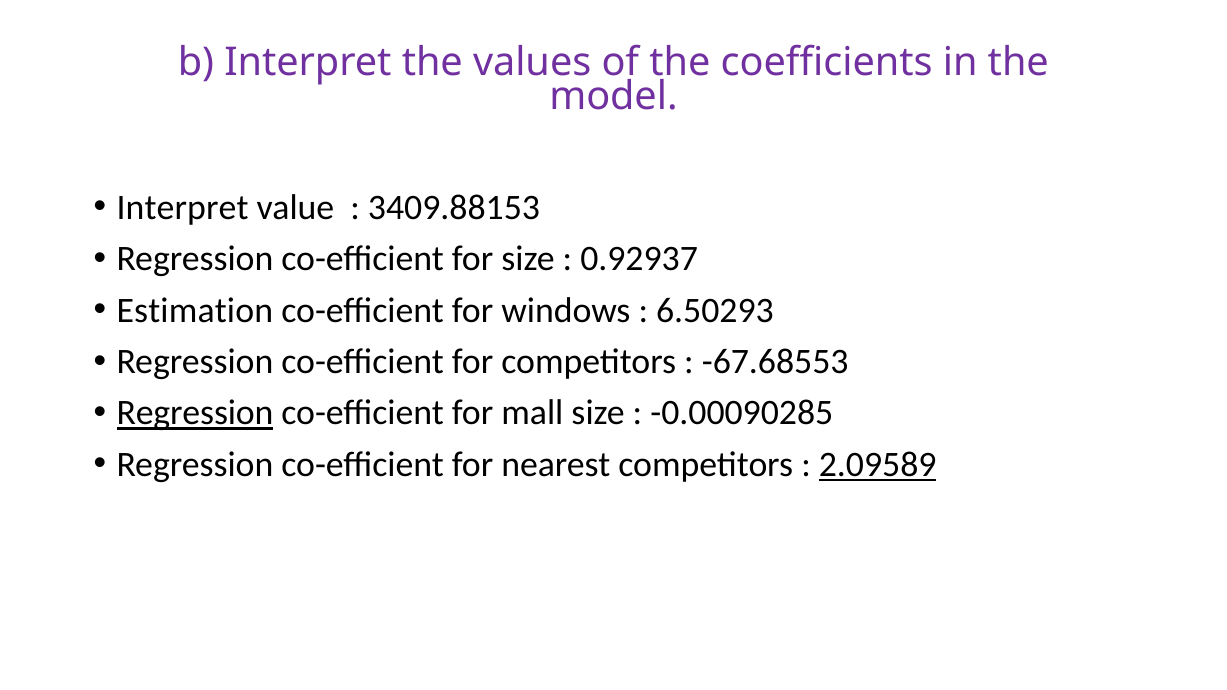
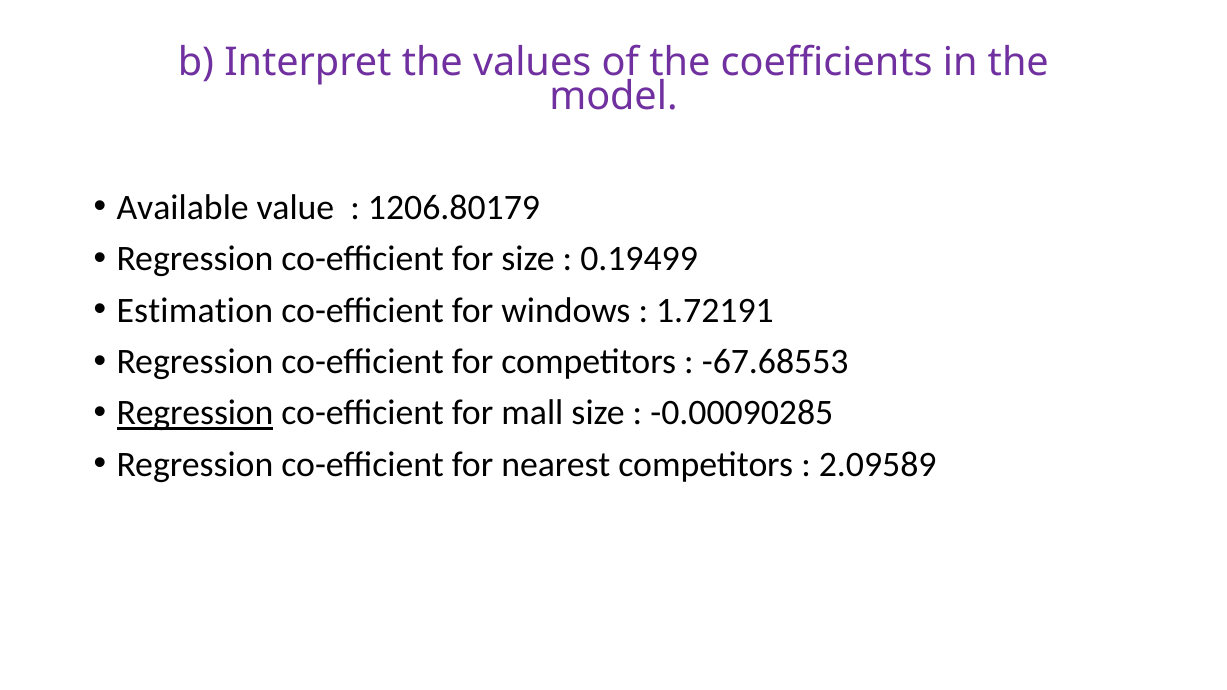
Interpret at (183, 207): Interpret -> Available
3409.88153: 3409.88153 -> 1206.80179
0.92937: 0.92937 -> 0.19499
6.50293: 6.50293 -> 1.72191
2.09589 underline: present -> none
